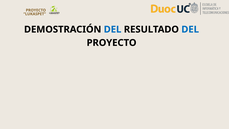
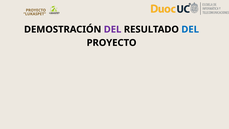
DEL at (113, 29) colour: blue -> purple
